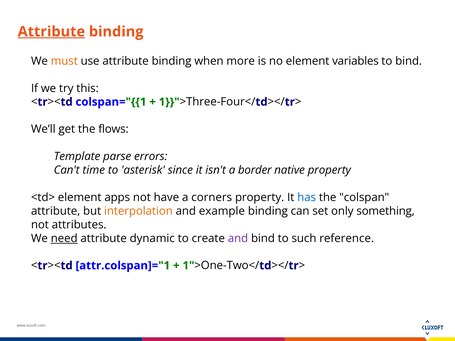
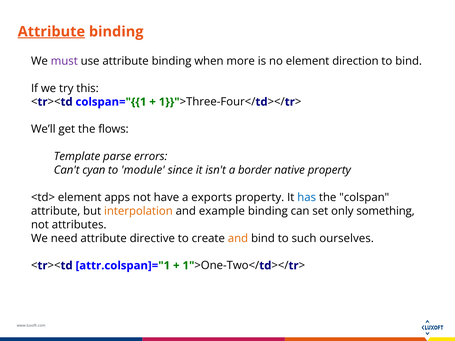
must colour: orange -> purple
variables: variables -> direction
time: time -> cyan
asterisk: asterisk -> module
corners: corners -> exports
need underline: present -> none
dynamic: dynamic -> directive
and at (238, 238) colour: purple -> orange
reference: reference -> ourselves
